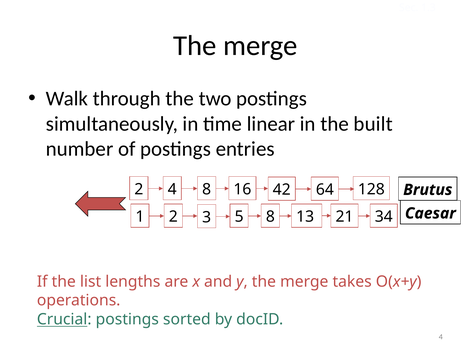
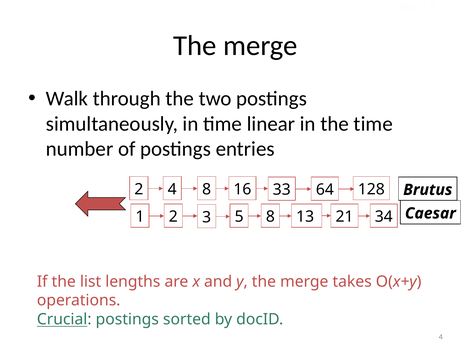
the built: built -> time
42: 42 -> 33
